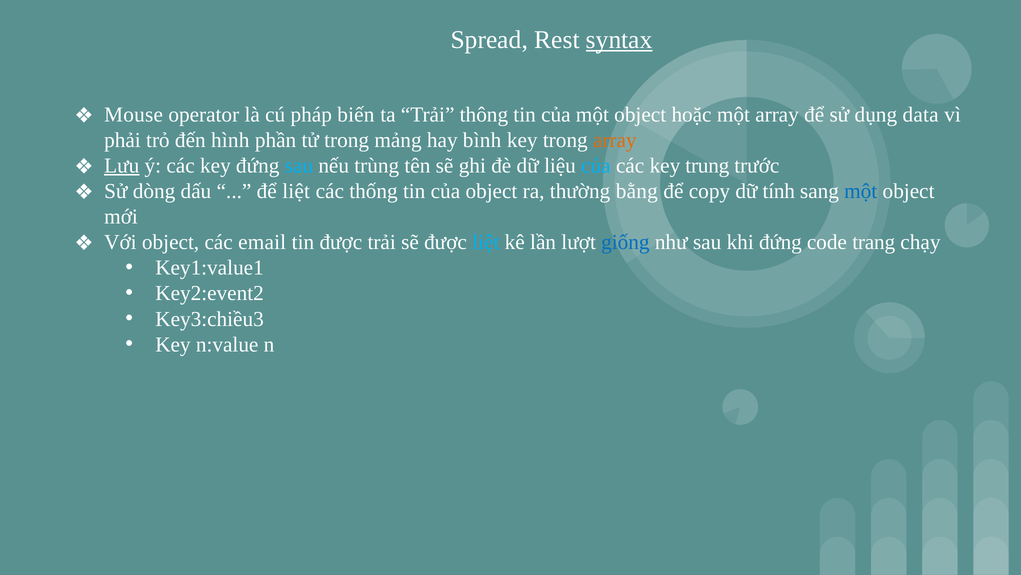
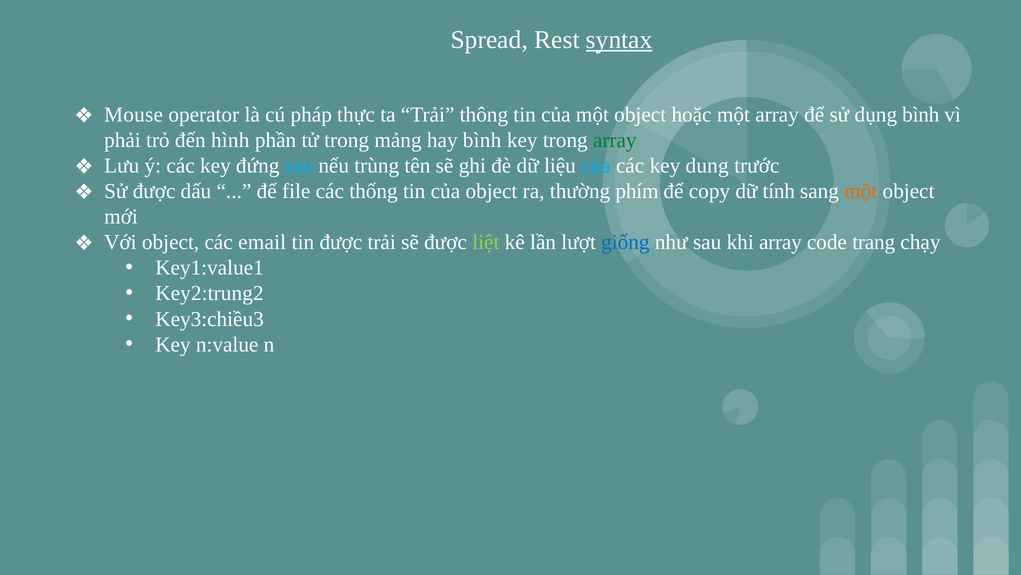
biến: biến -> thực
dụng data: data -> bình
array at (615, 140) colour: orange -> green
Lưu underline: present -> none
trung: trung -> dung
Sử dòng: dòng -> được
để liệt: liệt -> file
bằng: bằng -> phím
một at (861, 191) colour: blue -> orange
liệt at (486, 242) colour: light blue -> light green
khi đứng: đứng -> array
Key2:event2: Key2:event2 -> Key2:trung2
